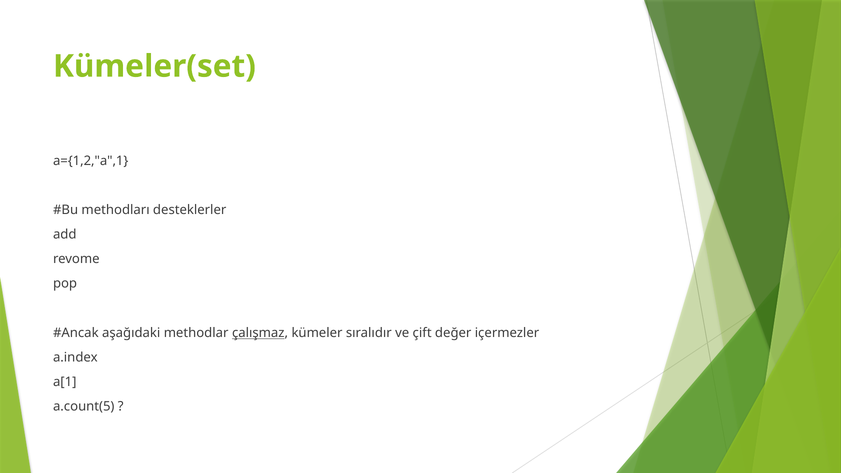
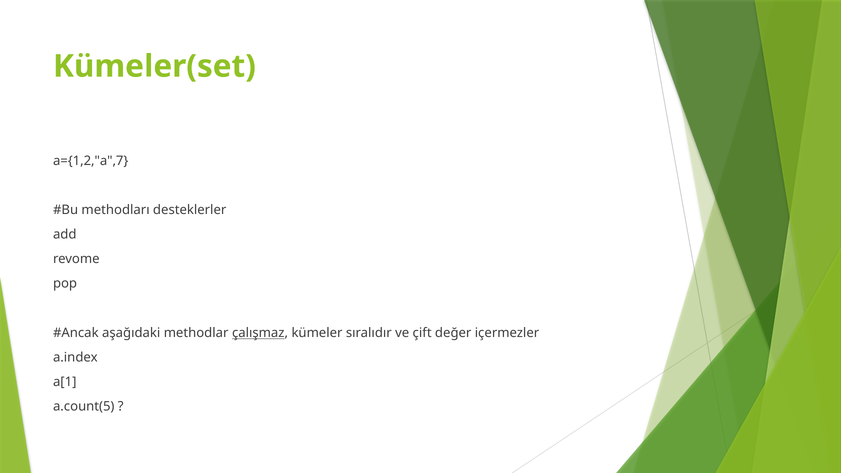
a={1,2,"a",1: a={1,2,"a",1 -> a={1,2,"a",7
